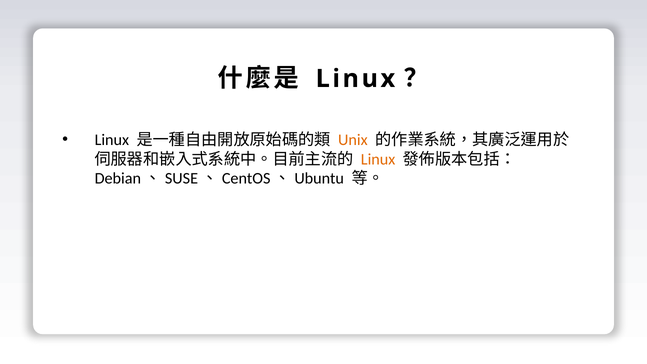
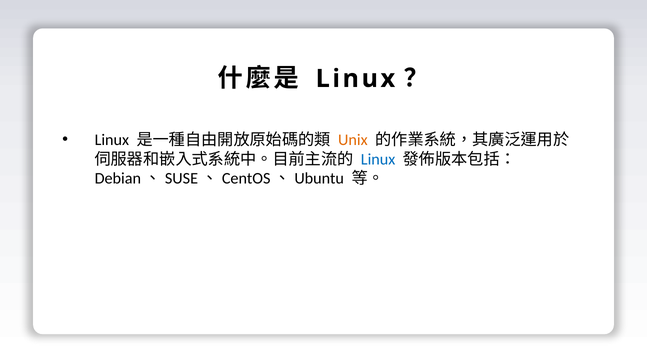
Linux at (378, 159) colour: orange -> blue
